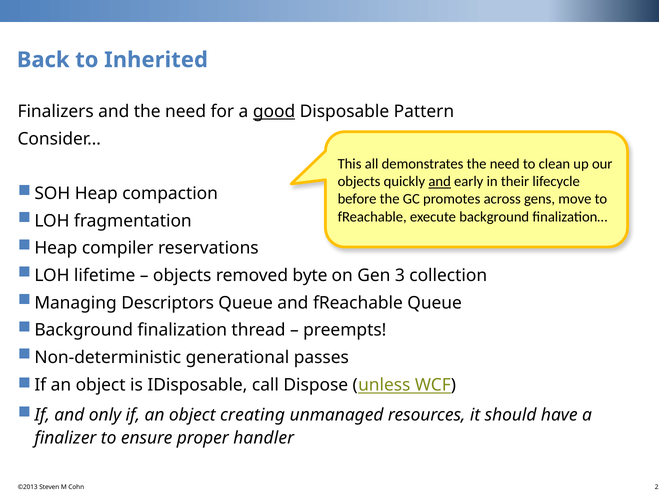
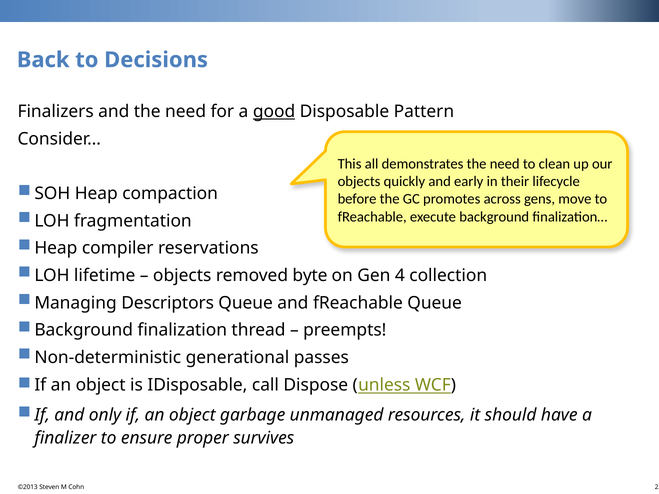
Inherited: Inherited -> Decisions
and at (440, 182) underline: present -> none
3: 3 -> 4
creating: creating -> garbage
handler: handler -> survives
